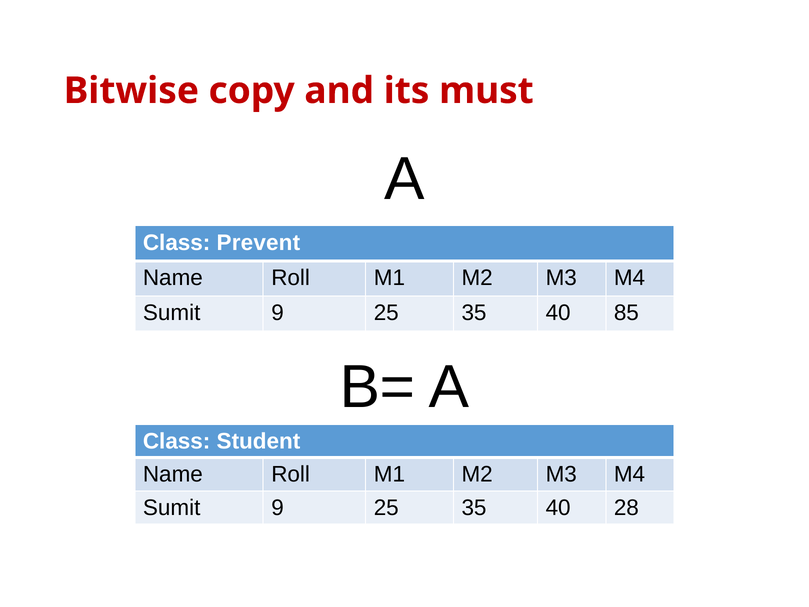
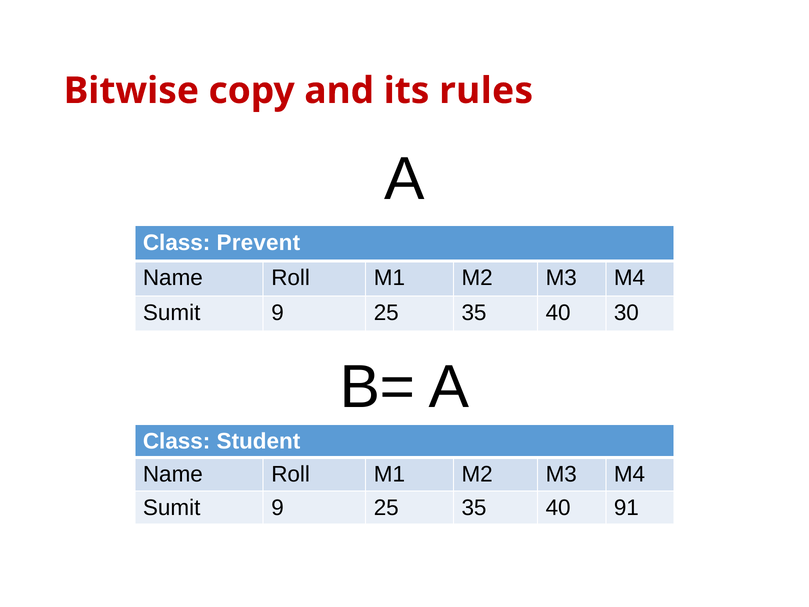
must: must -> rules
85: 85 -> 30
28: 28 -> 91
